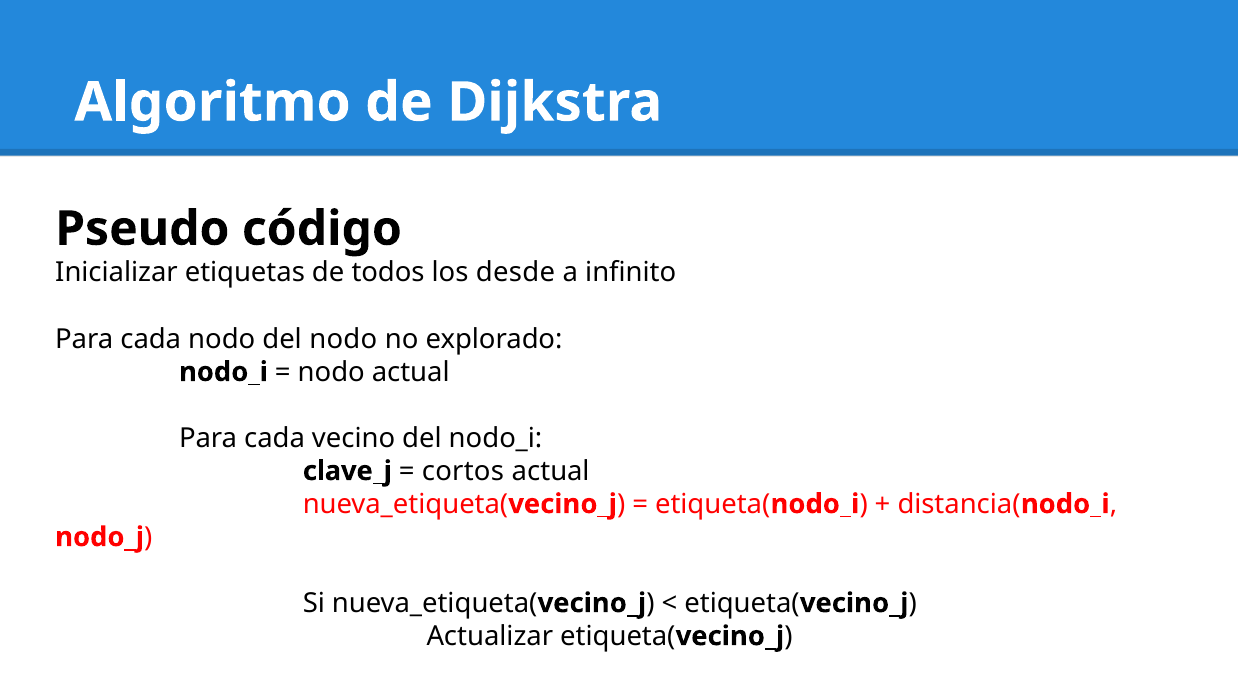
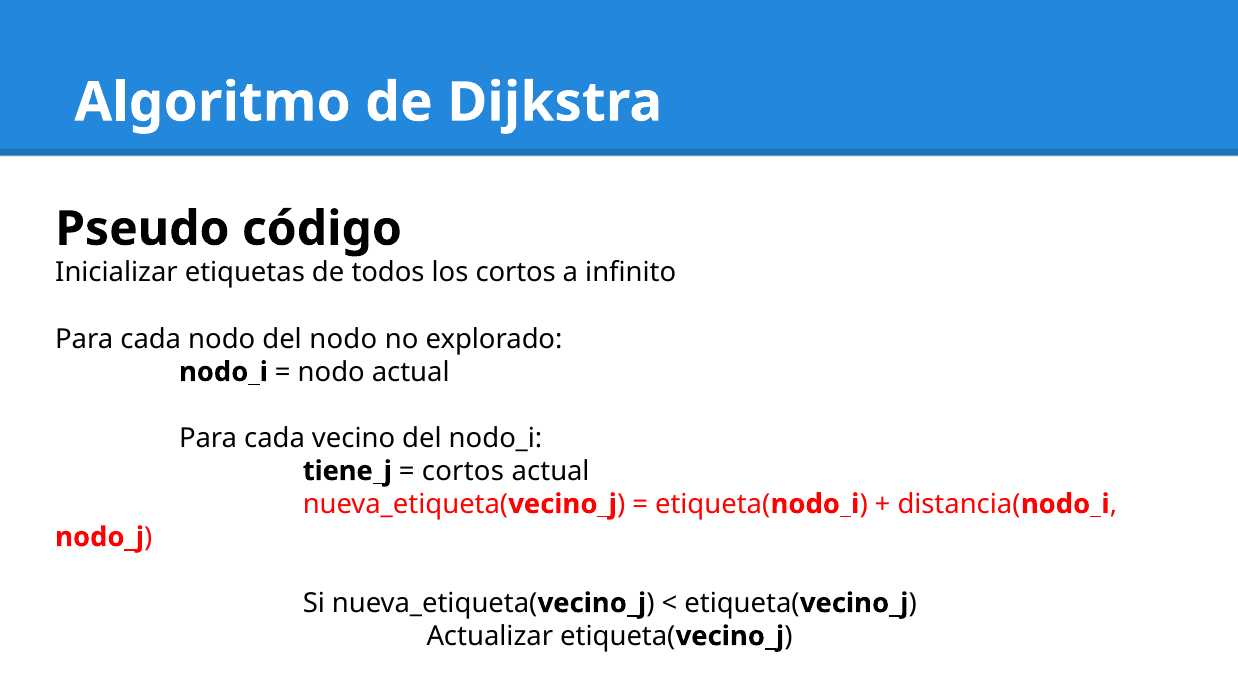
los desde: desde -> cortos
clave_j: clave_j -> tiene_j
